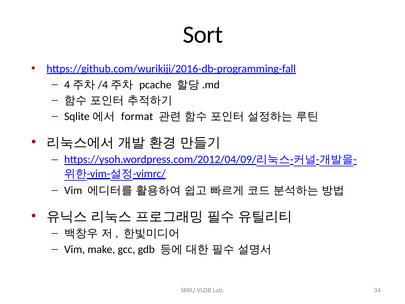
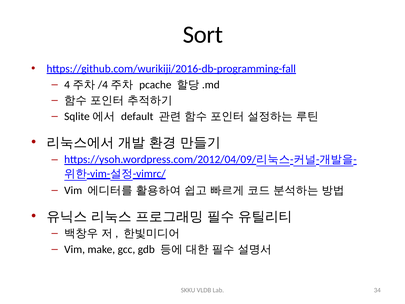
format: format -> default
